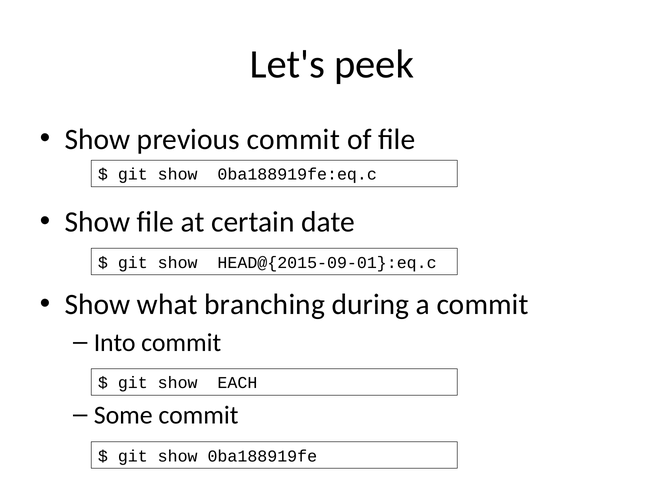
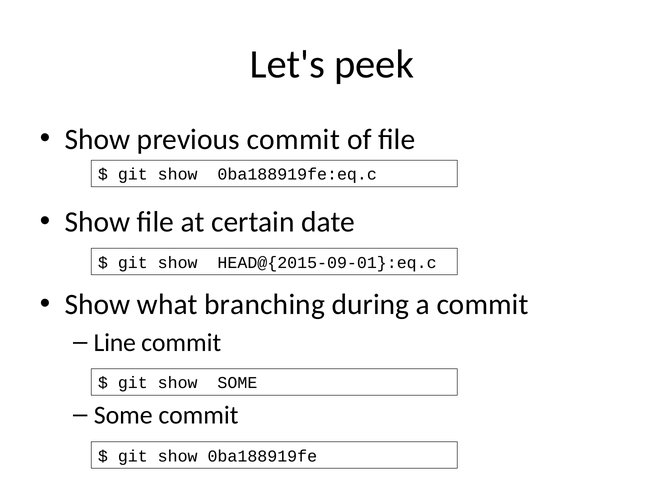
Into: Into -> Line
show EACH: EACH -> SOME
